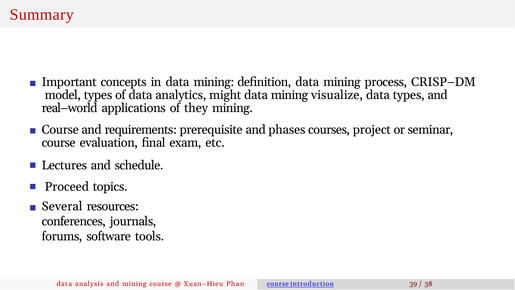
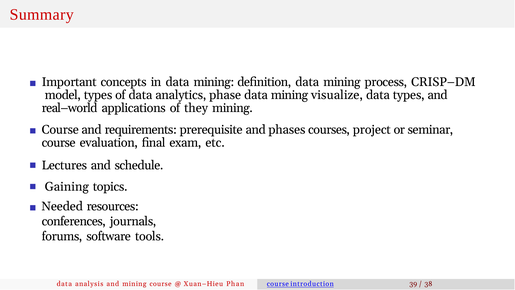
might: might -> phase
Proceed: Proceed -> Gaining
Several: Several -> Needed
